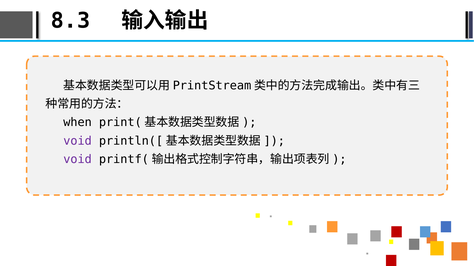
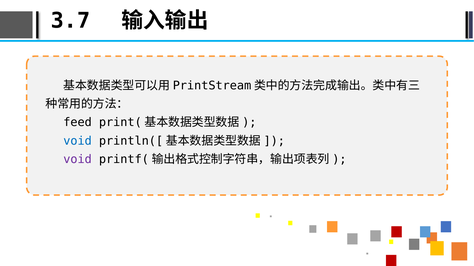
8.3: 8.3 -> 3.7
when: when -> feed
void at (78, 141) colour: purple -> blue
